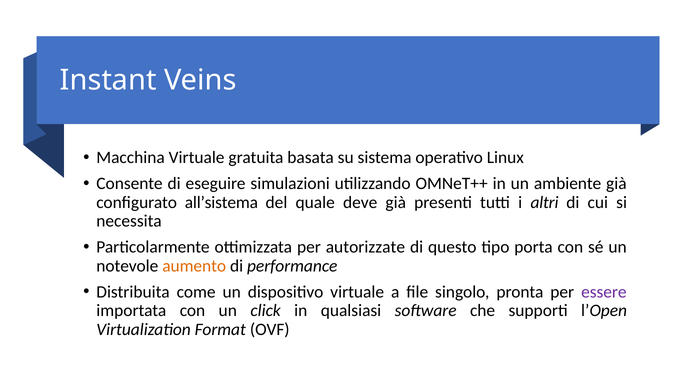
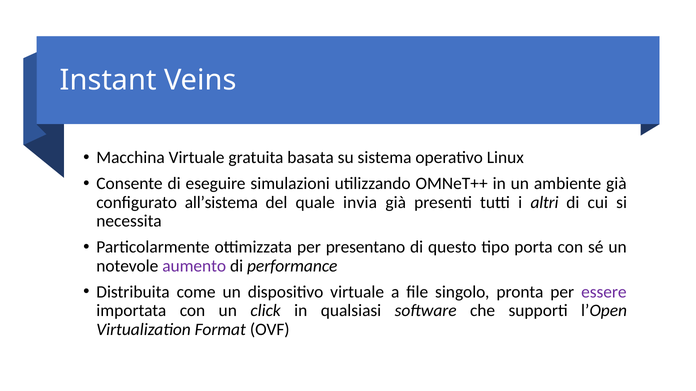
deve: deve -> invia
autorizzate: autorizzate -> presentano
aumento colour: orange -> purple
